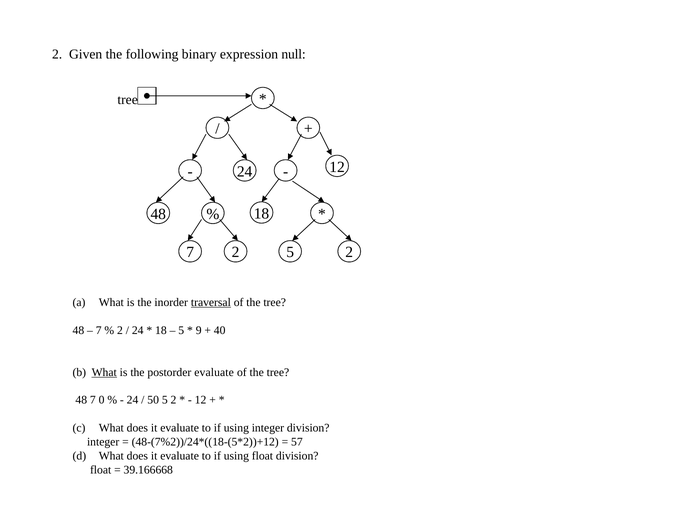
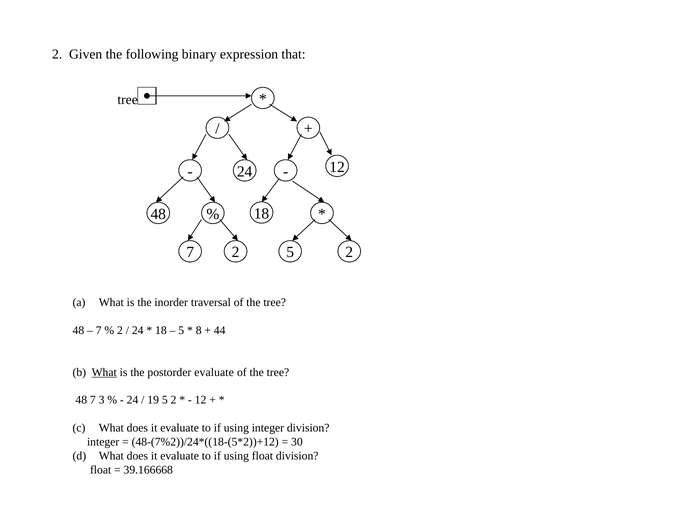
null: null -> that
traversal underline: present -> none
9: 9 -> 8
40: 40 -> 44
0: 0 -> 3
50: 50 -> 19
57: 57 -> 30
